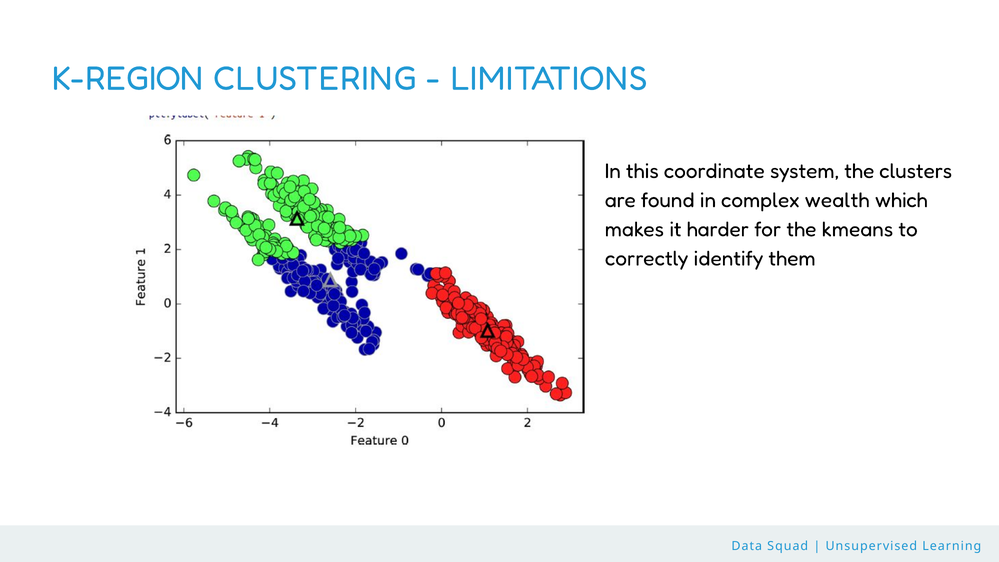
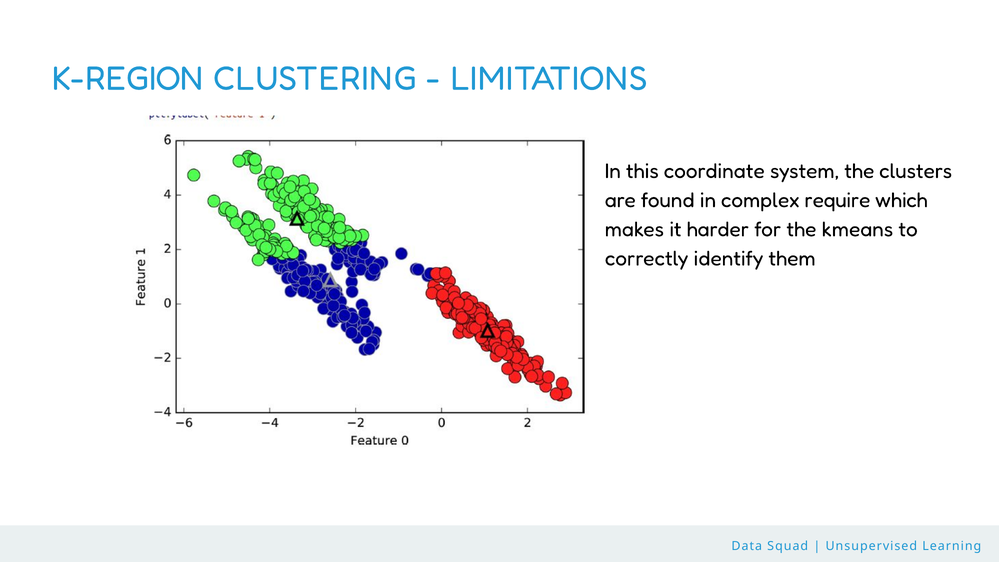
wealth: wealth -> require
